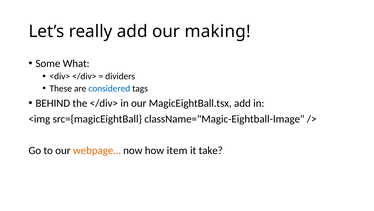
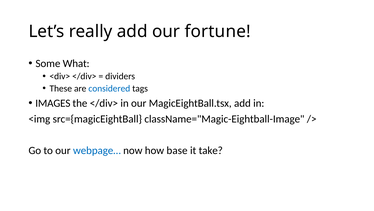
making: making -> fortune
BEHIND: BEHIND -> IMAGES
webpage… colour: orange -> blue
item: item -> base
